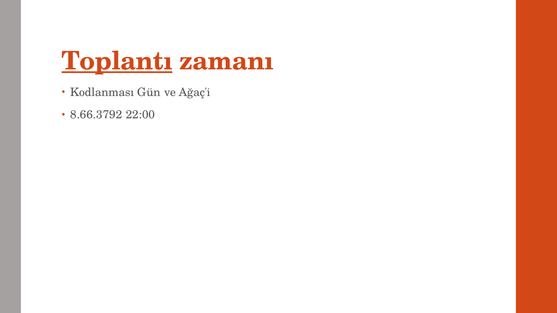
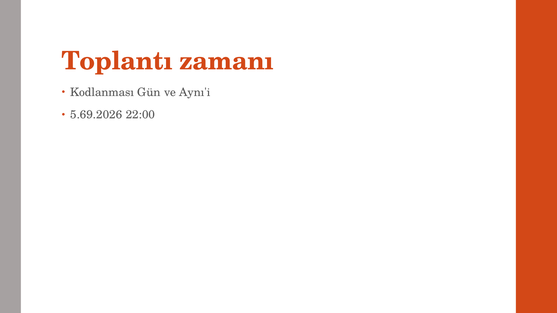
Toplantı underline: present -> none
Ağaç'i: Ağaç'i -> Aynı'i
8.66.3792: 8.66.3792 -> 5.69.2026
